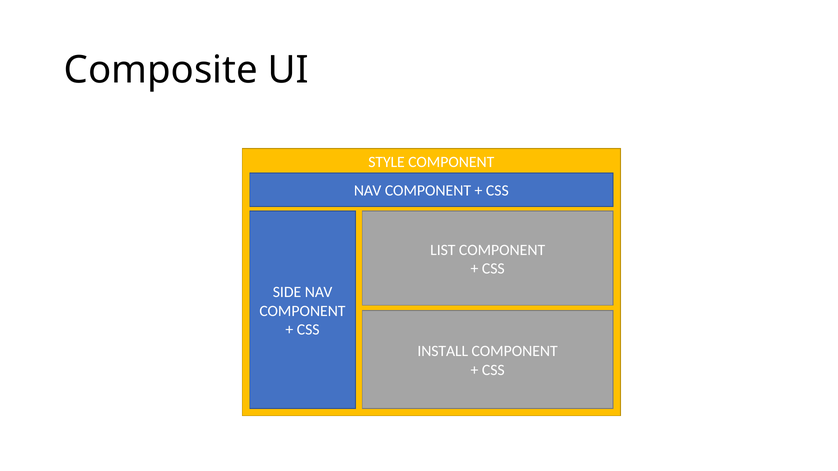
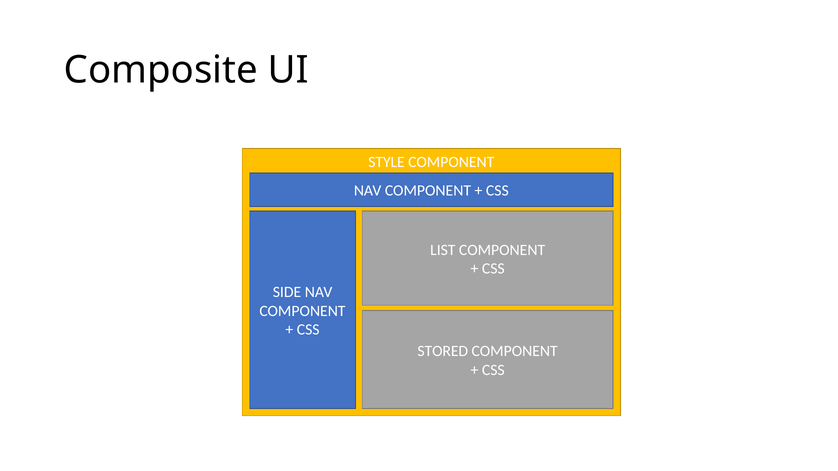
INSTALL: INSTALL -> STORED
